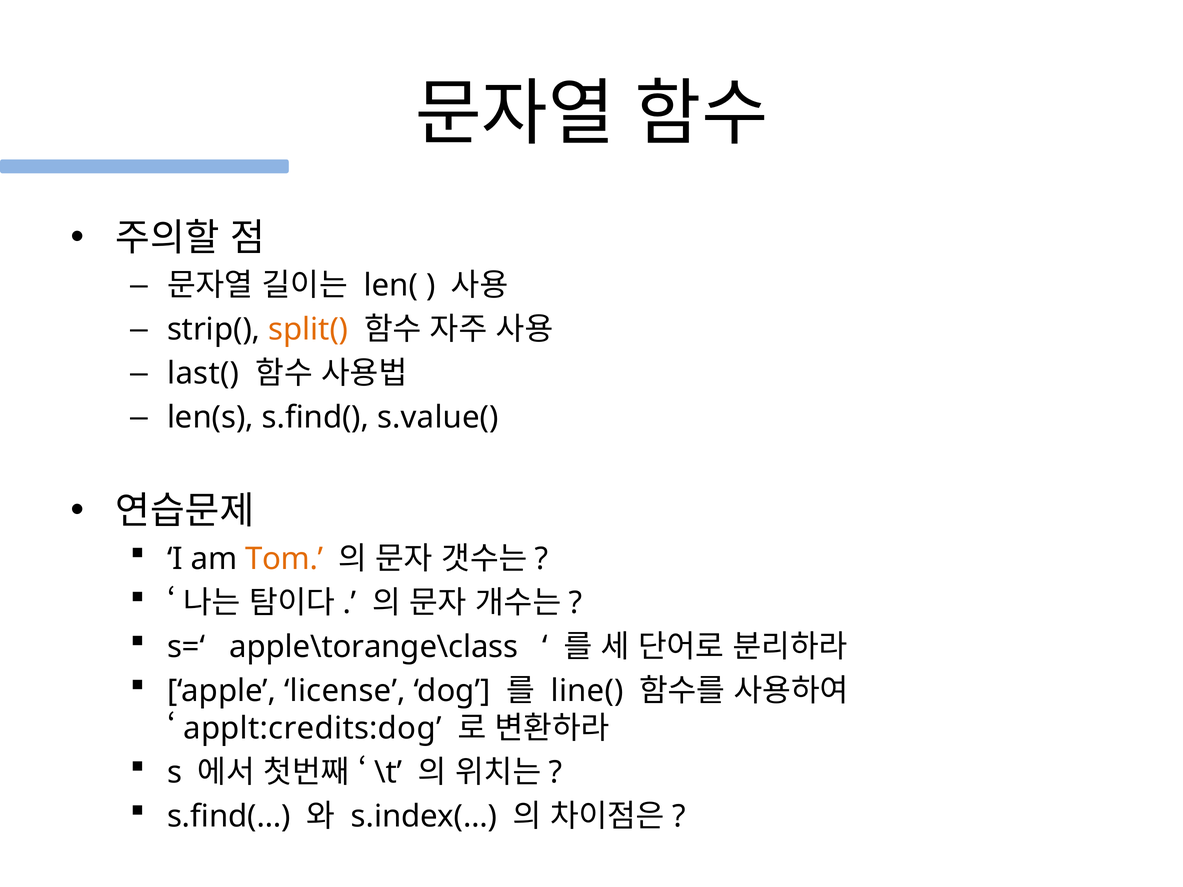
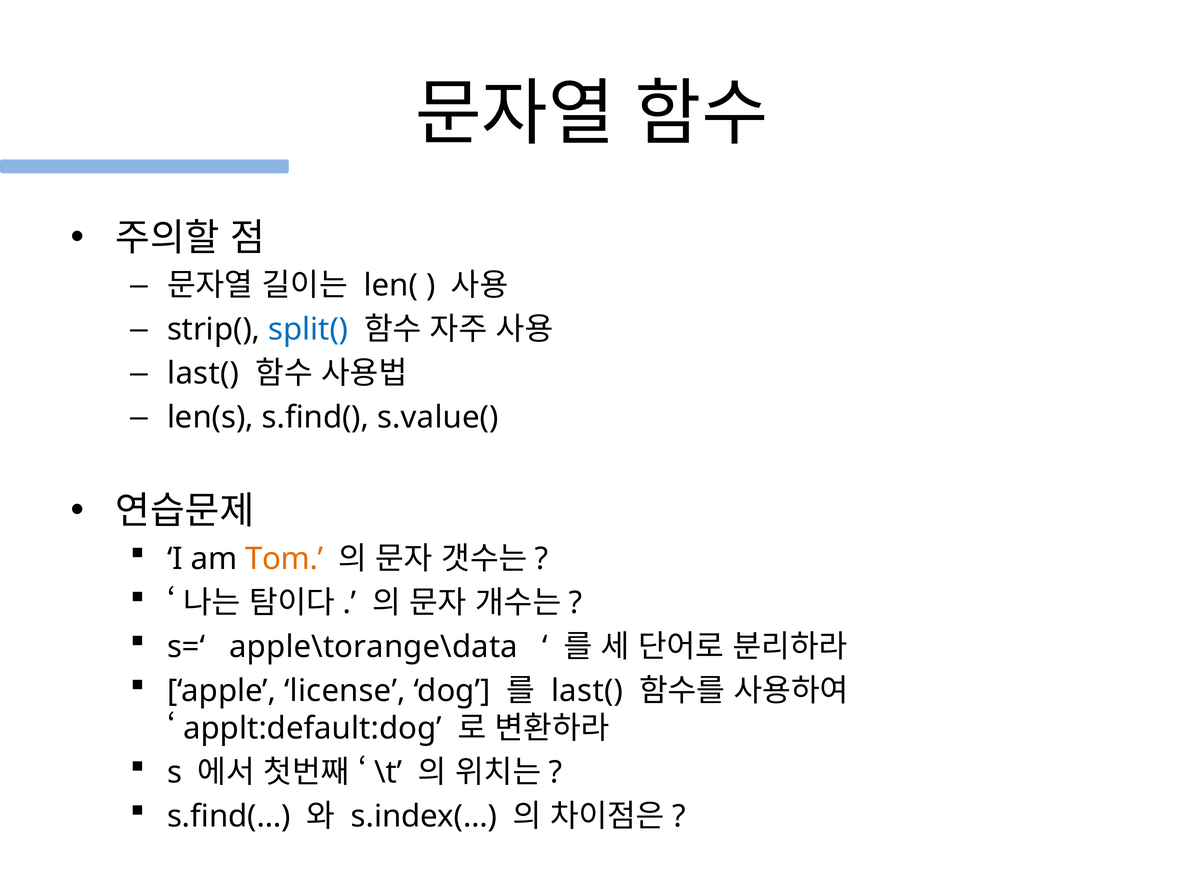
split( colour: orange -> blue
apple\torange\class: apple\torange\class -> apple\torange\data
line( at (587, 691): line( -> last(
applt:credits:dog: applt:credits:dog -> applt:default:dog
